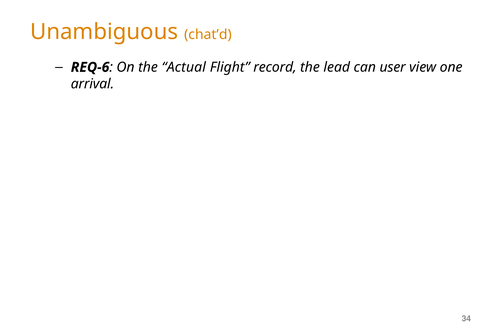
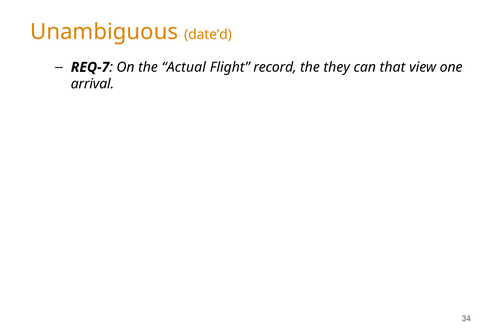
chat’d: chat’d -> date’d
REQ-6: REQ-6 -> REQ-7
lead: lead -> they
user: user -> that
